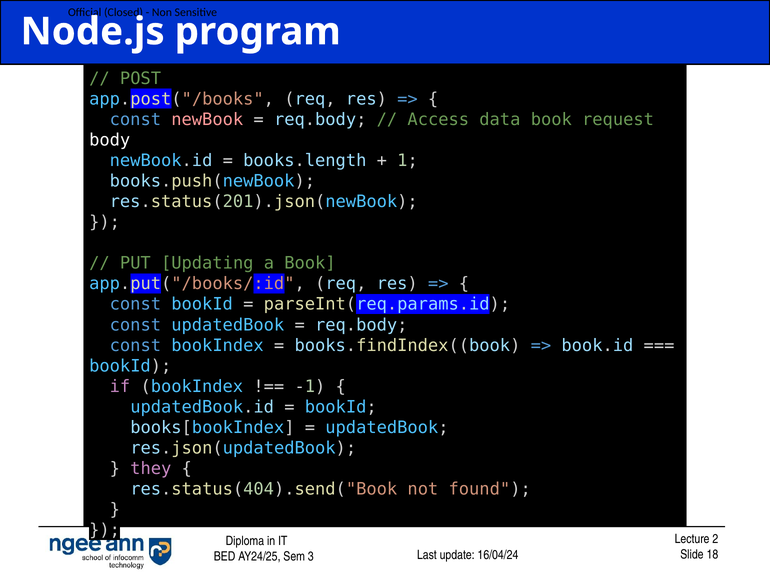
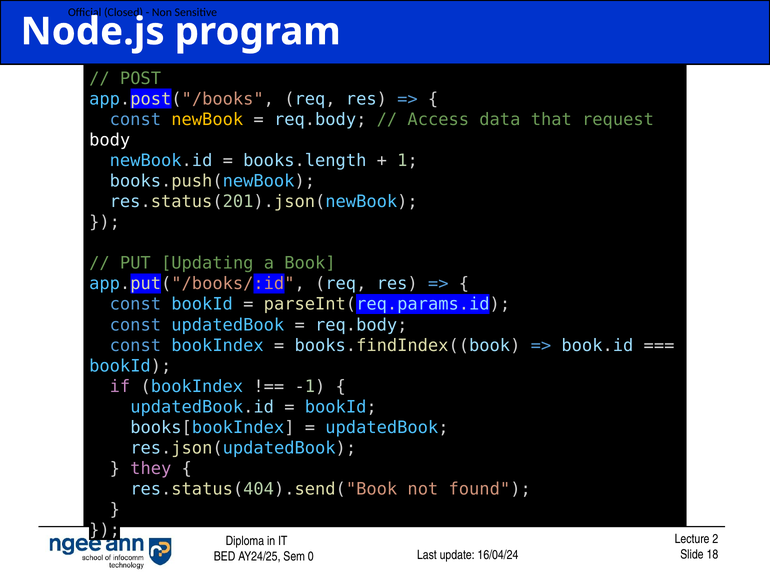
newBook colour: pink -> yellow
data book: book -> that
3: 3 -> 0
